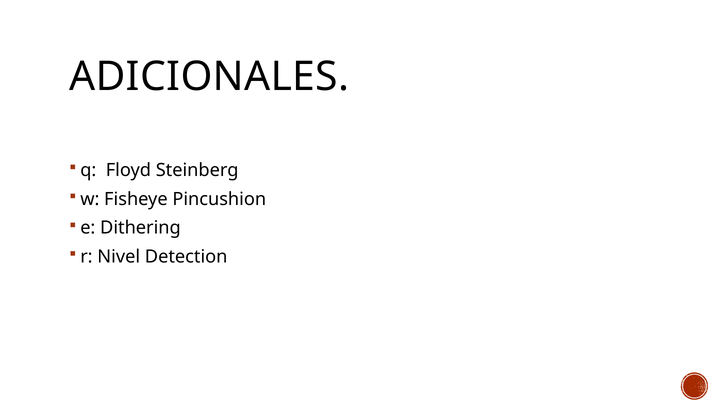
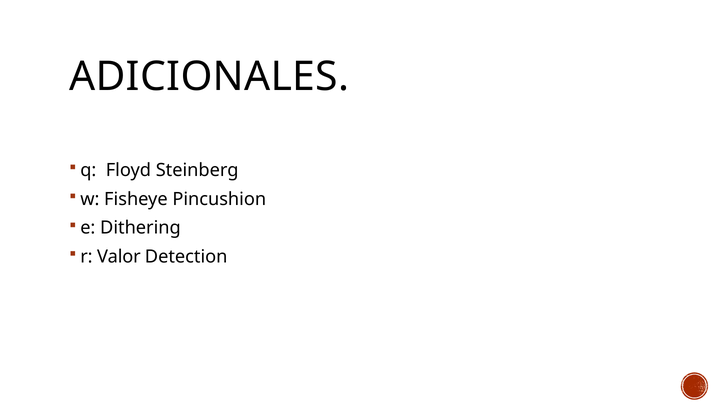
Nivel: Nivel -> Valor
